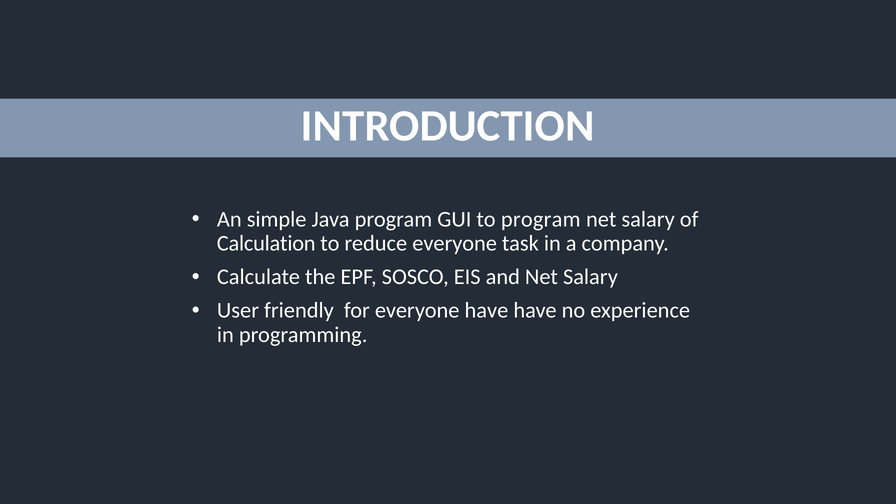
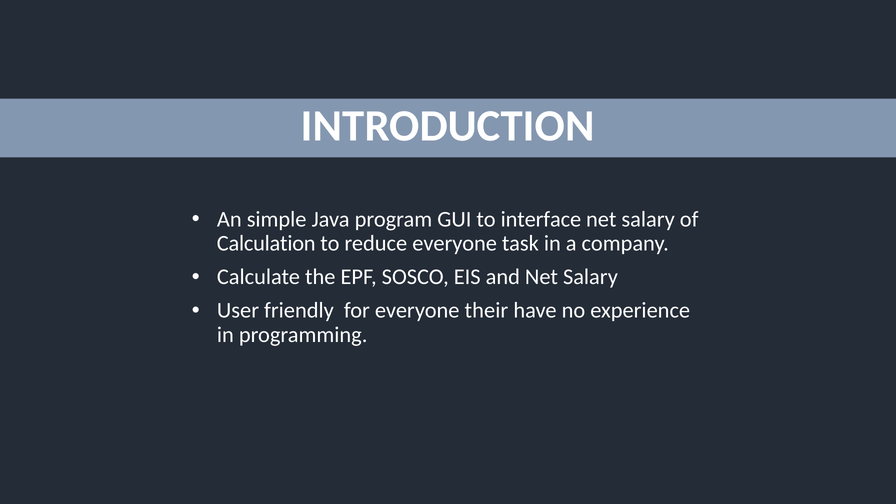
to program: program -> interface
everyone have: have -> their
